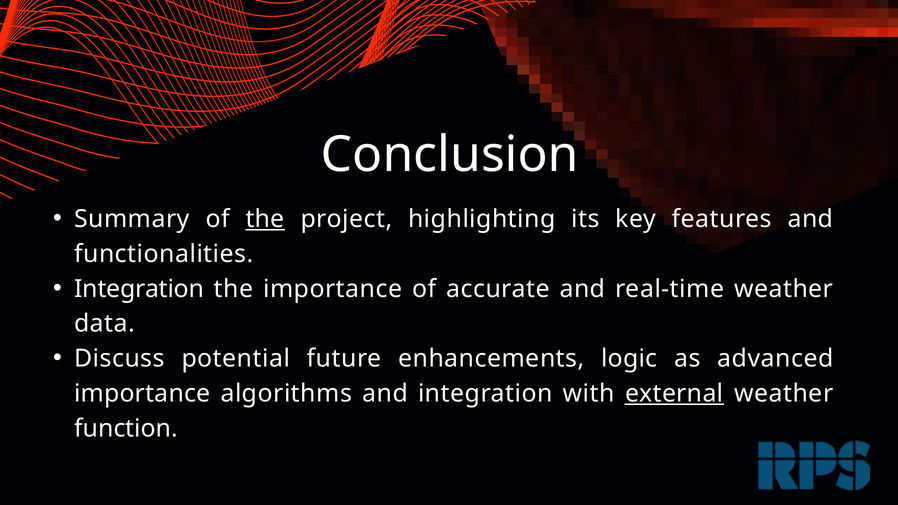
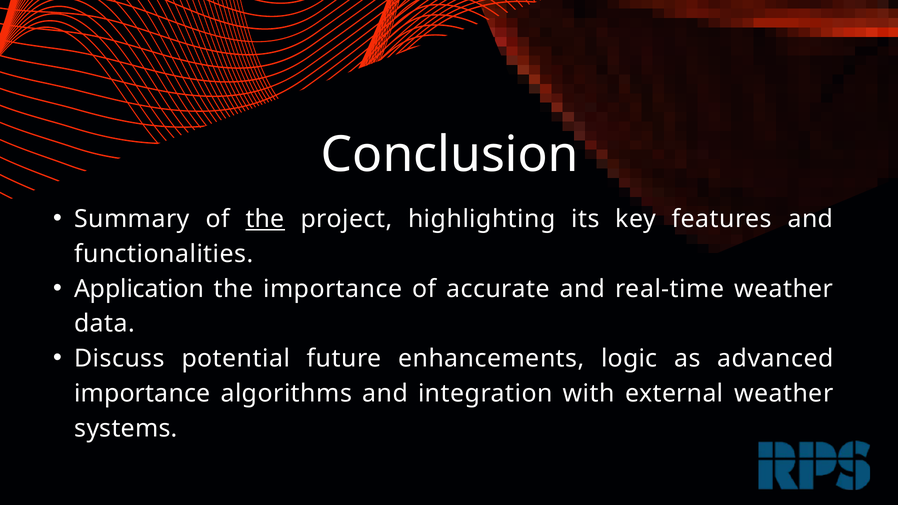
Integration at (139, 289): Integration -> Application
external underline: present -> none
function: function -> systems
